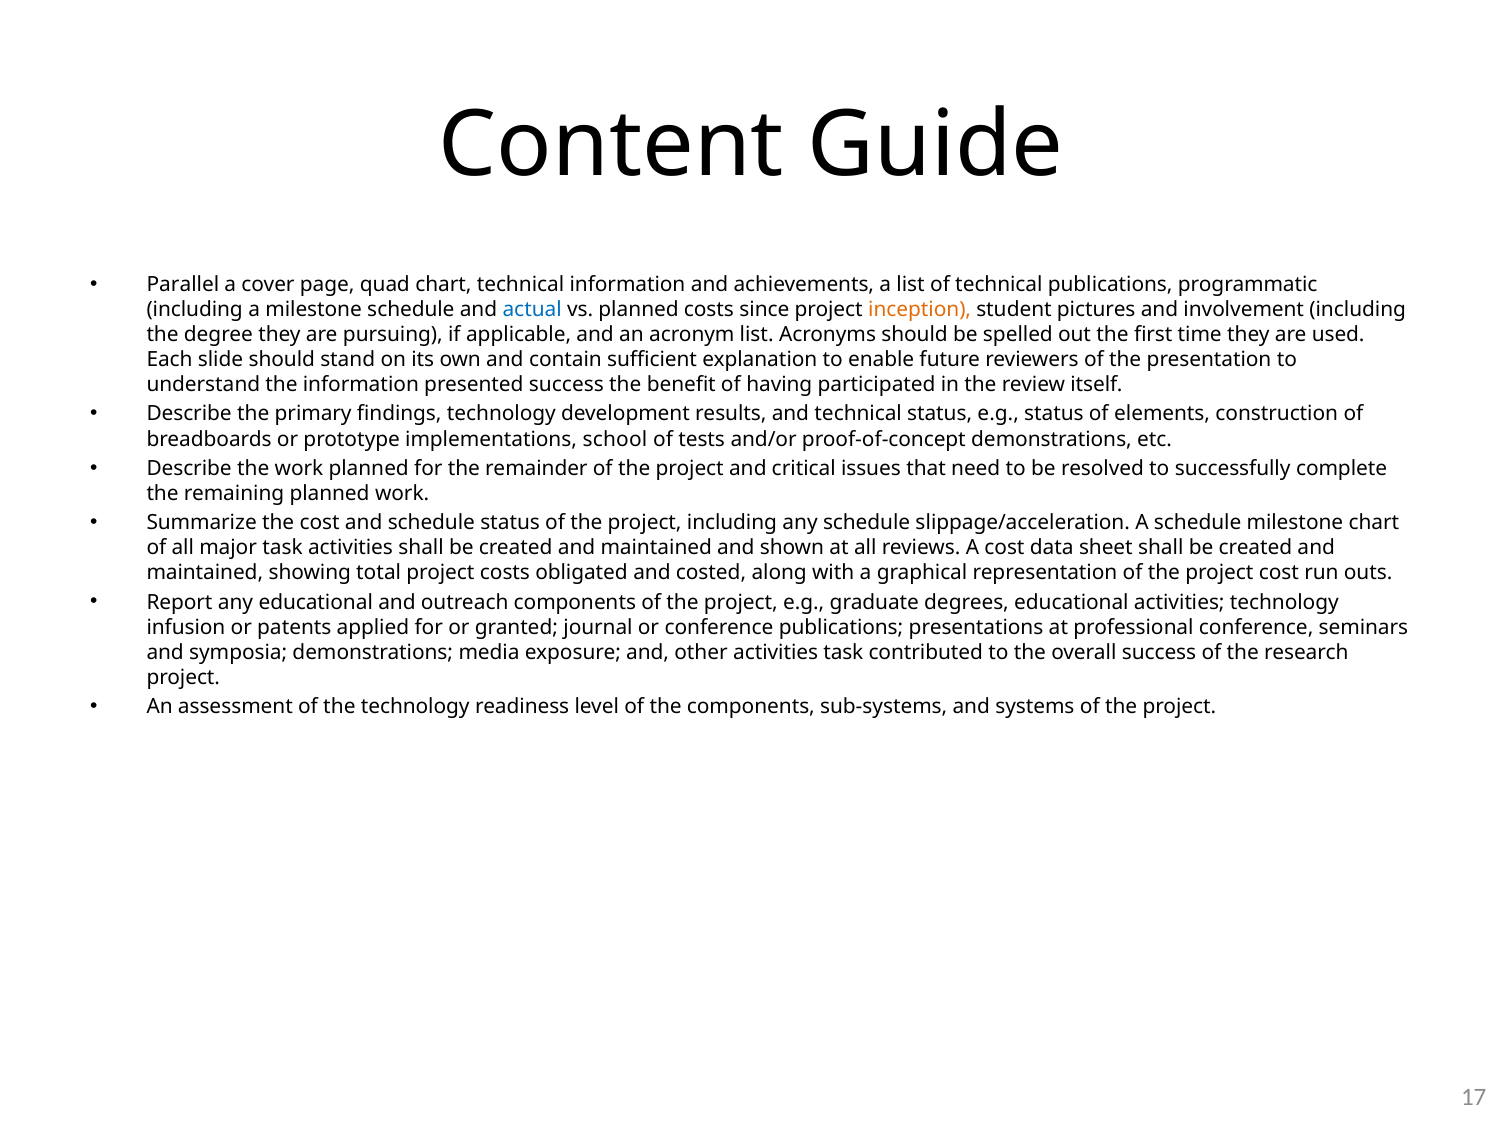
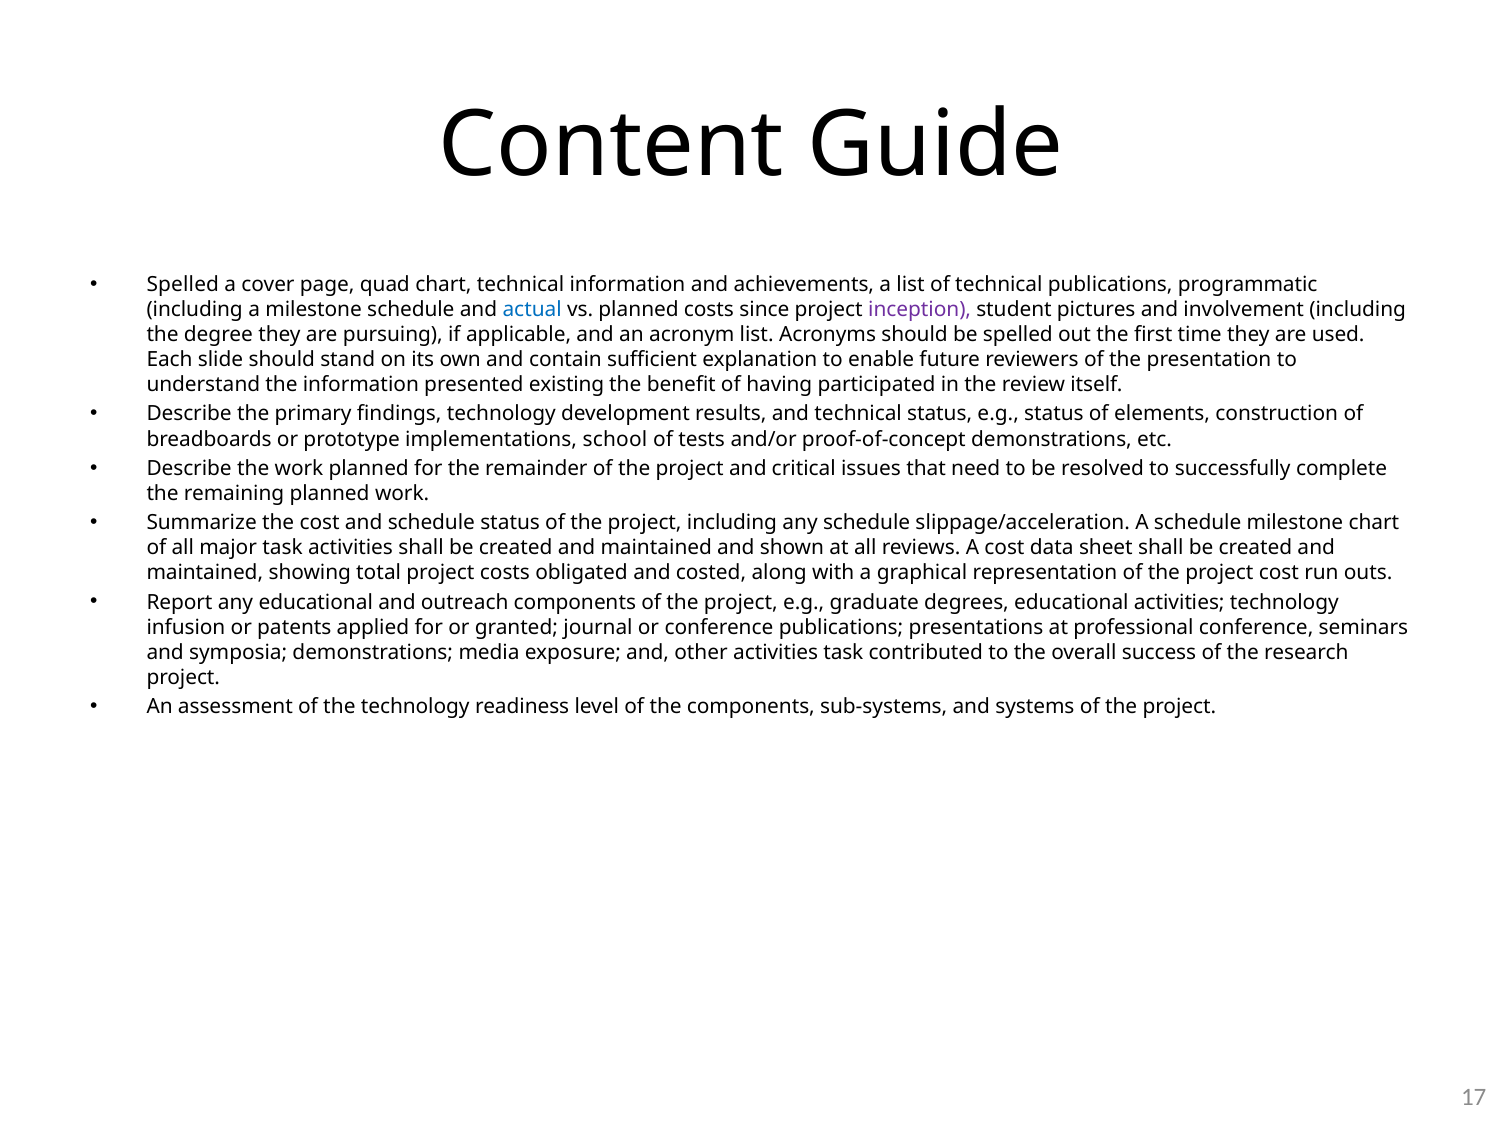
Parallel at (183, 285): Parallel -> Spelled
inception colour: orange -> purple
presented success: success -> existing
